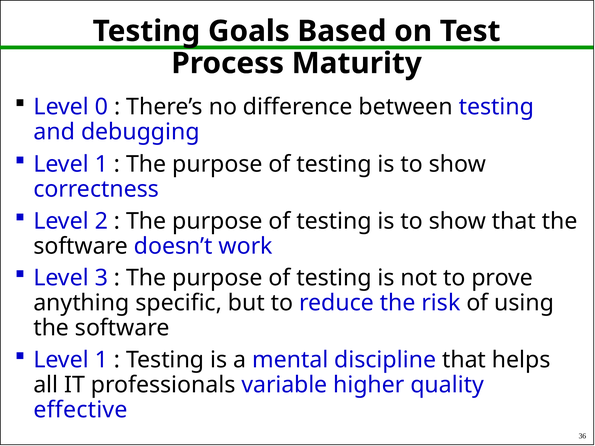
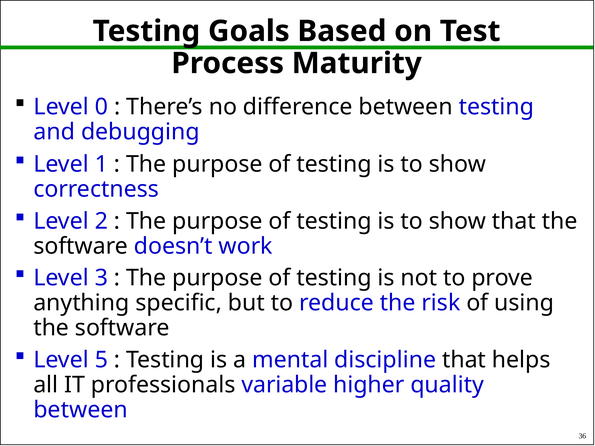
1 at (101, 360): 1 -> 5
effective at (81, 410): effective -> between
